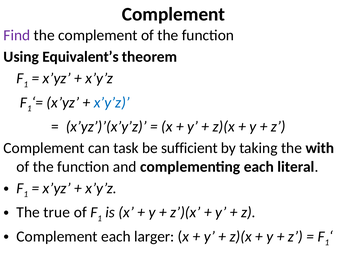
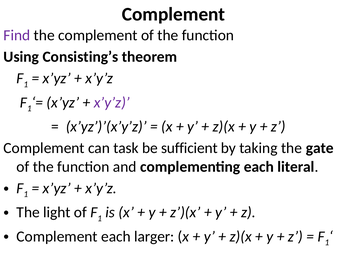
Equivalent’s: Equivalent’s -> Consisting’s
x’y’z at (112, 103) colour: blue -> purple
with: with -> gate
true: true -> light
